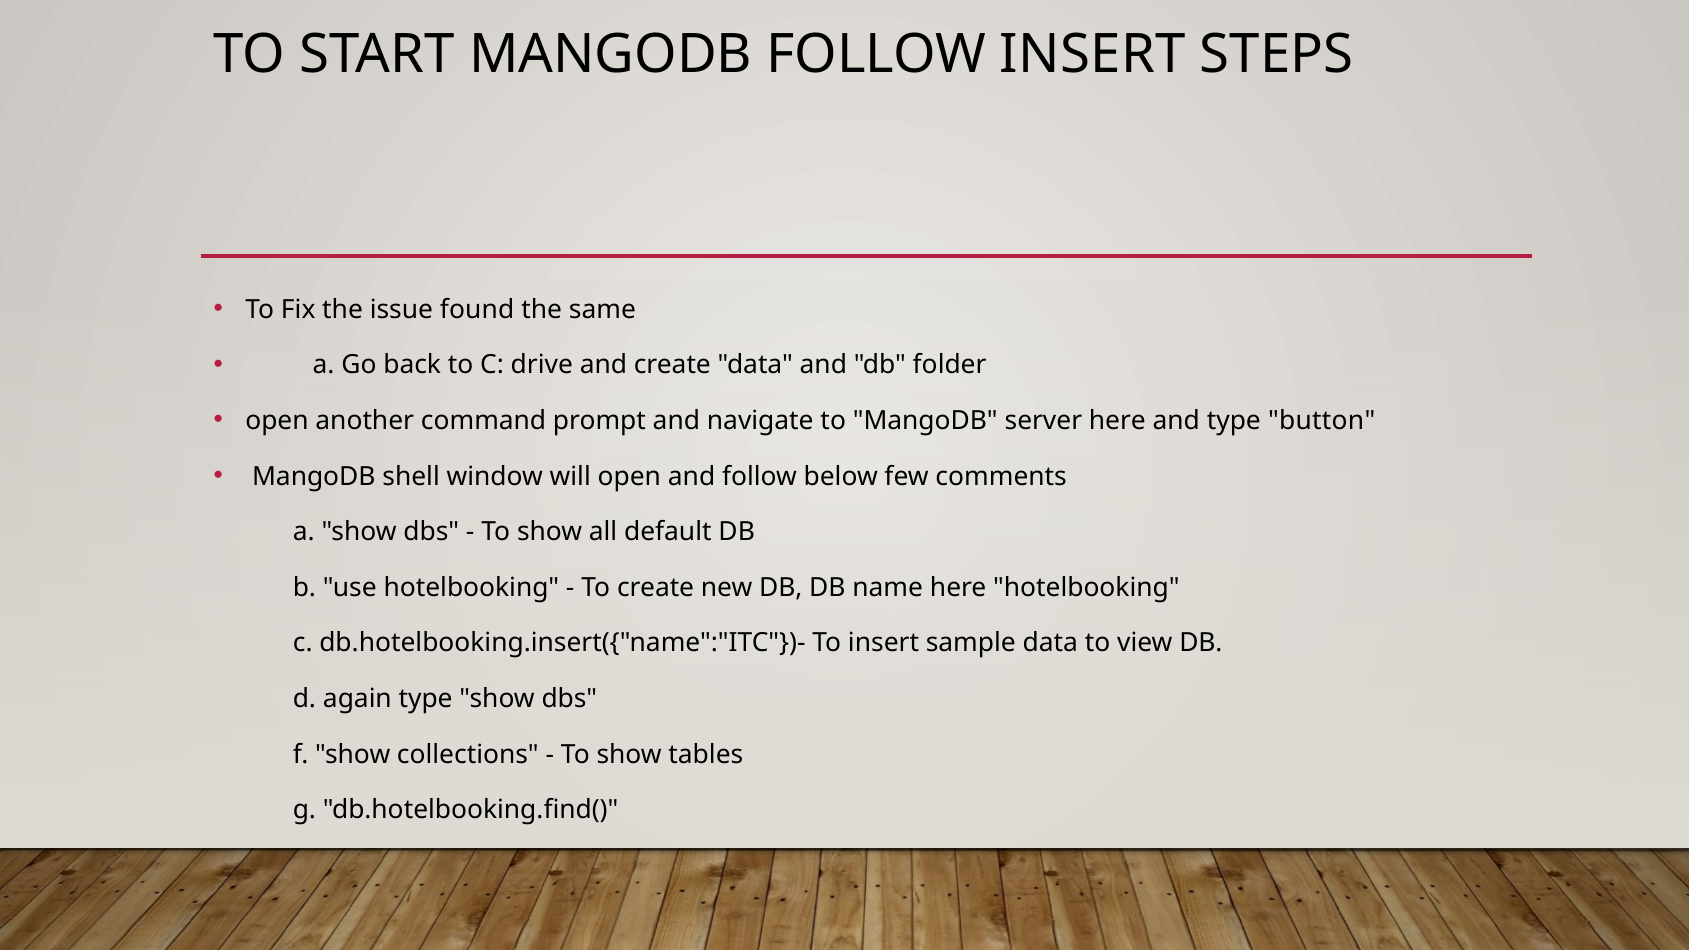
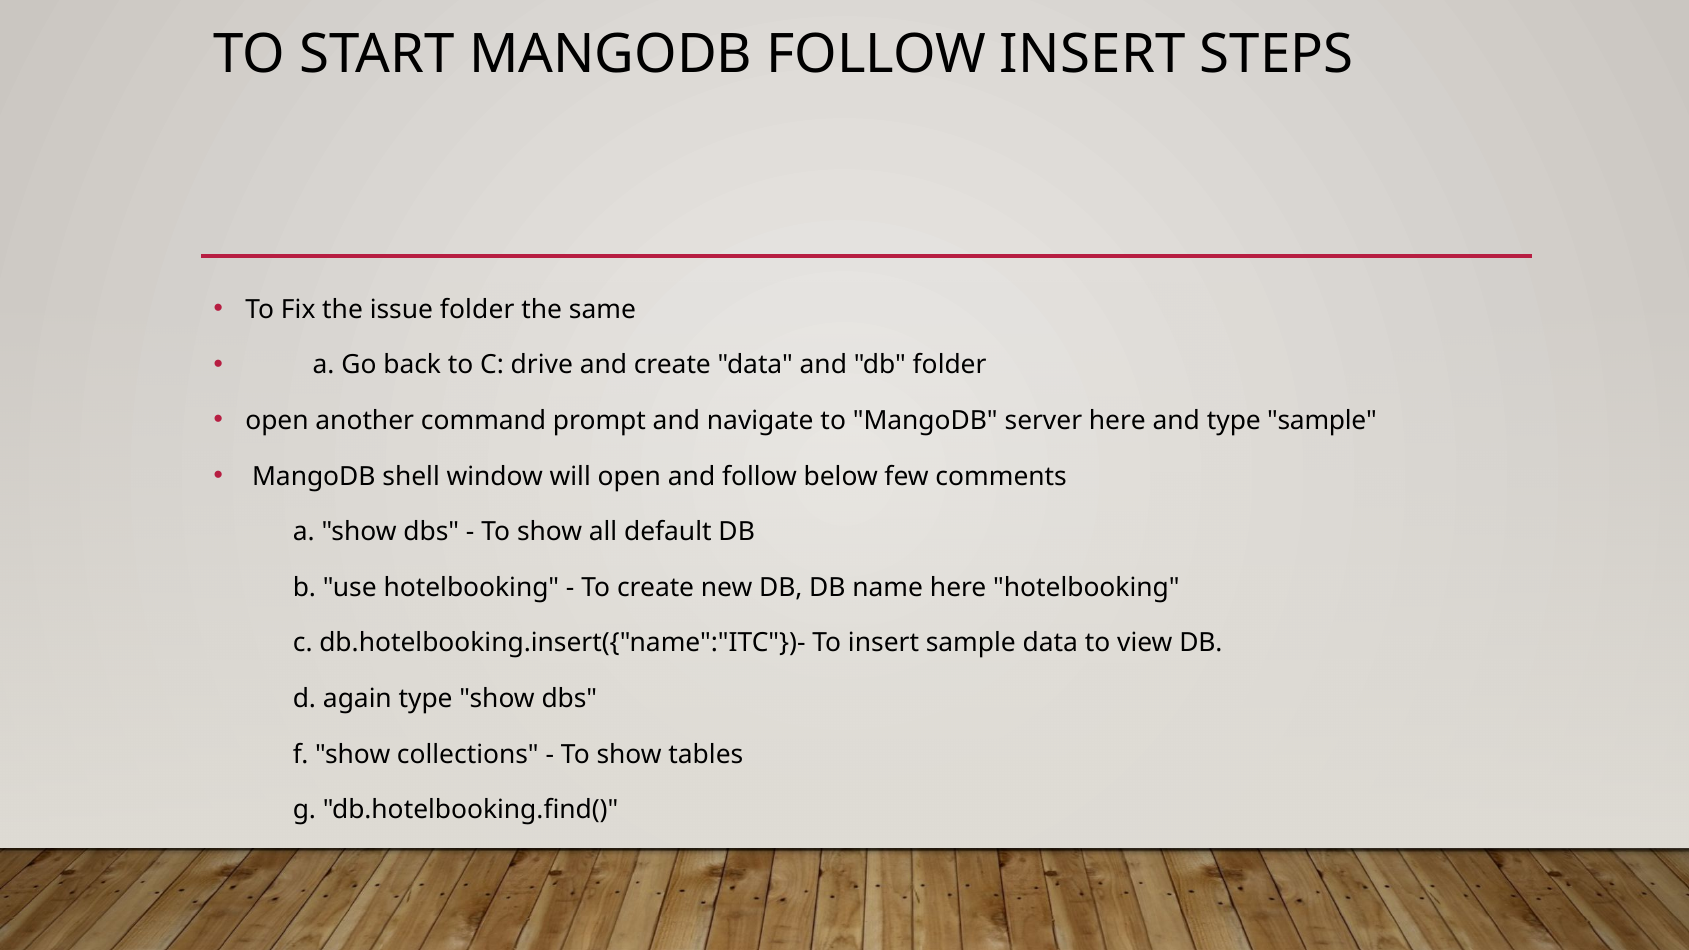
issue found: found -> folder
type button: button -> sample
